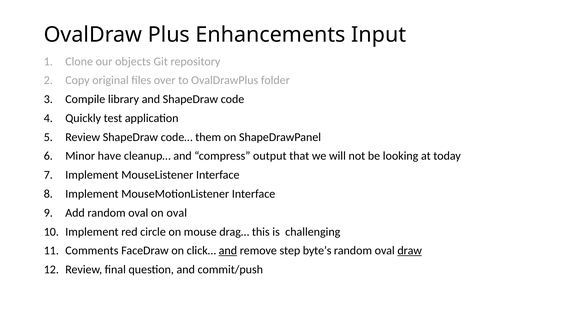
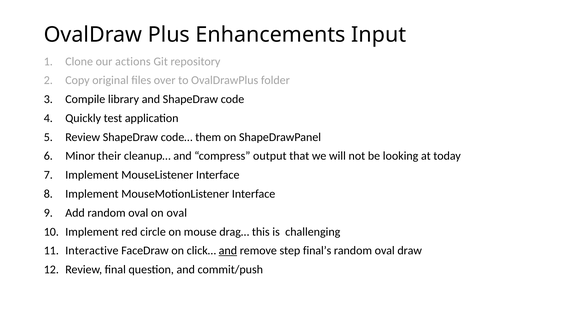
objects: objects -> actions
have: have -> their
Comments: Comments -> Interactive
byte’s: byte’s -> final’s
draw underline: present -> none
